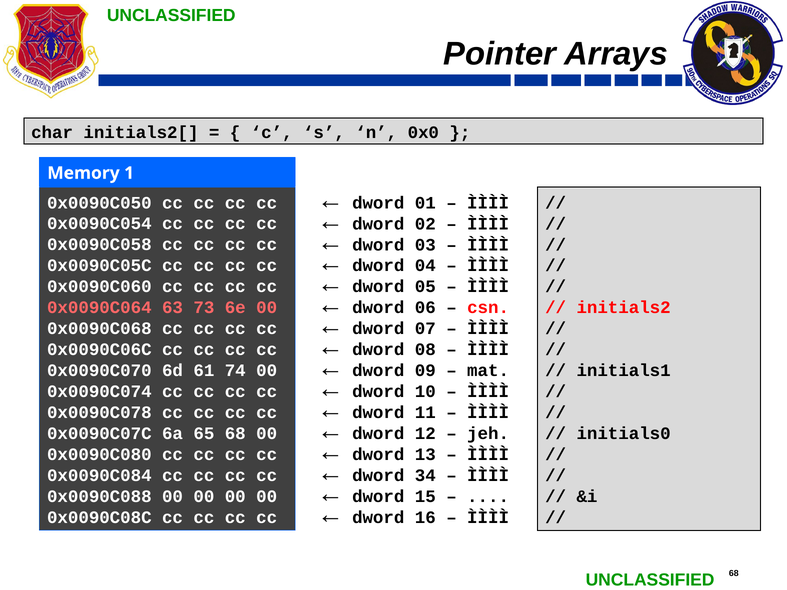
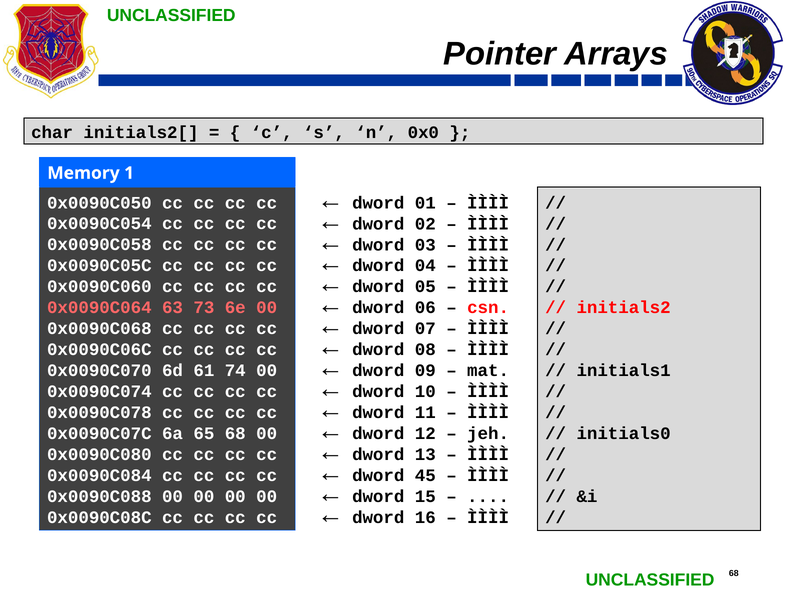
34: 34 -> 45
